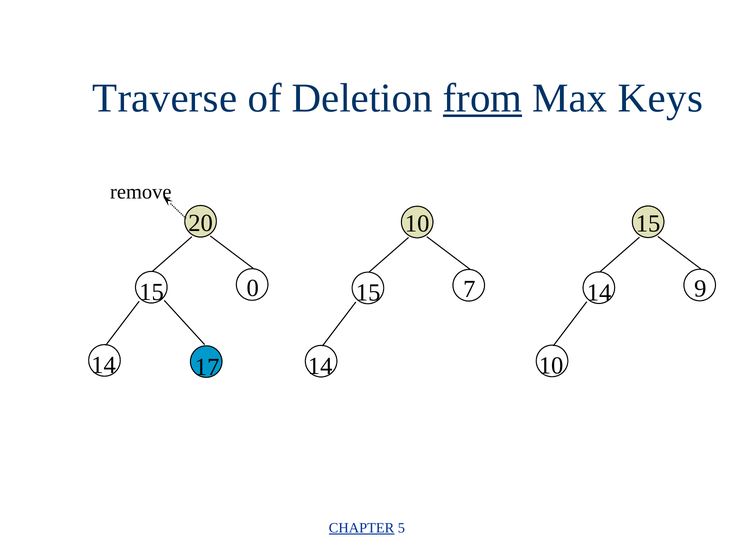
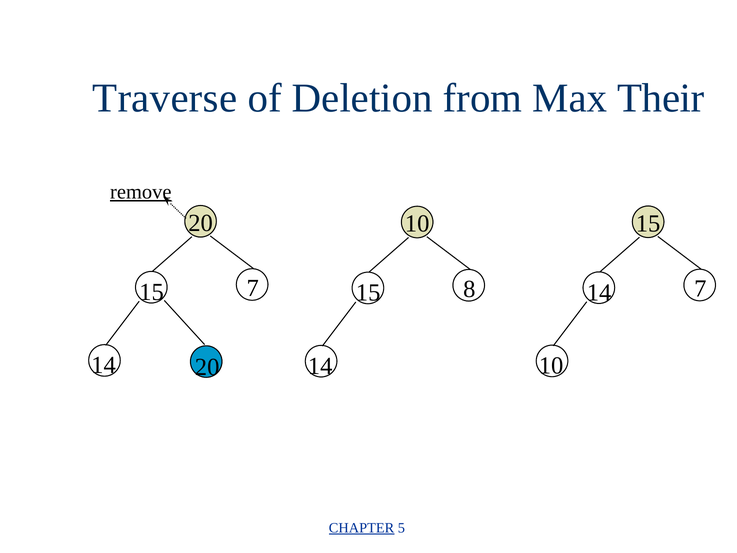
from underline: present -> none
Keys: Keys -> Their
remove underline: none -> present
15 0: 0 -> 7
14 9: 9 -> 7
7: 7 -> 8
14 17: 17 -> 20
